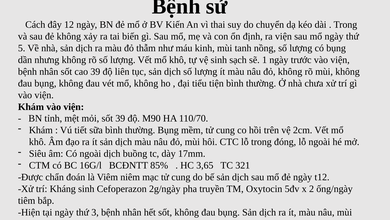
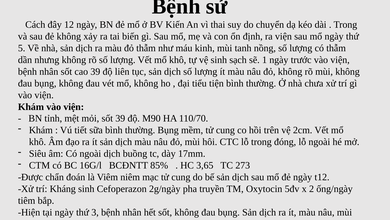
có bụng: bụng -> thẫm
321: 321 -> 273
